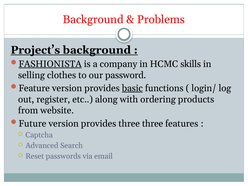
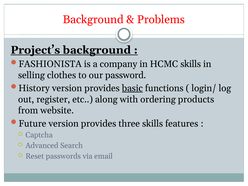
FASHIONISTA underline: present -> none
Feature: Feature -> History
three three: three -> skills
